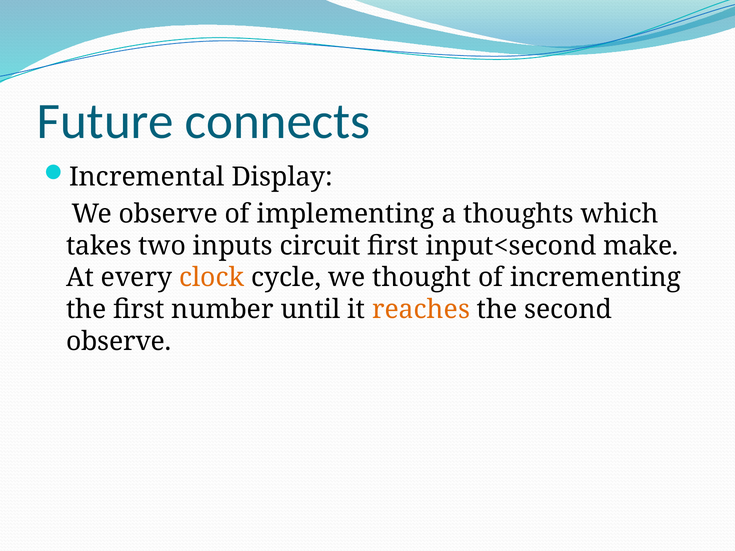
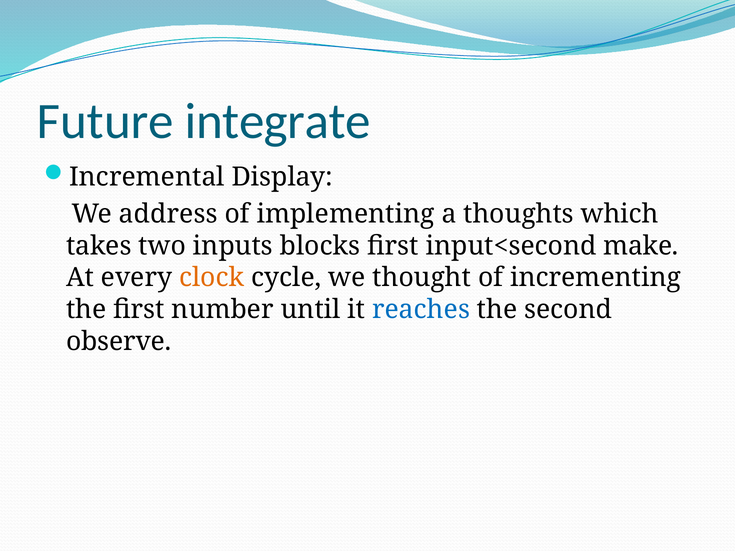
connects: connects -> integrate
We observe: observe -> address
circuit: circuit -> blocks
reaches colour: orange -> blue
